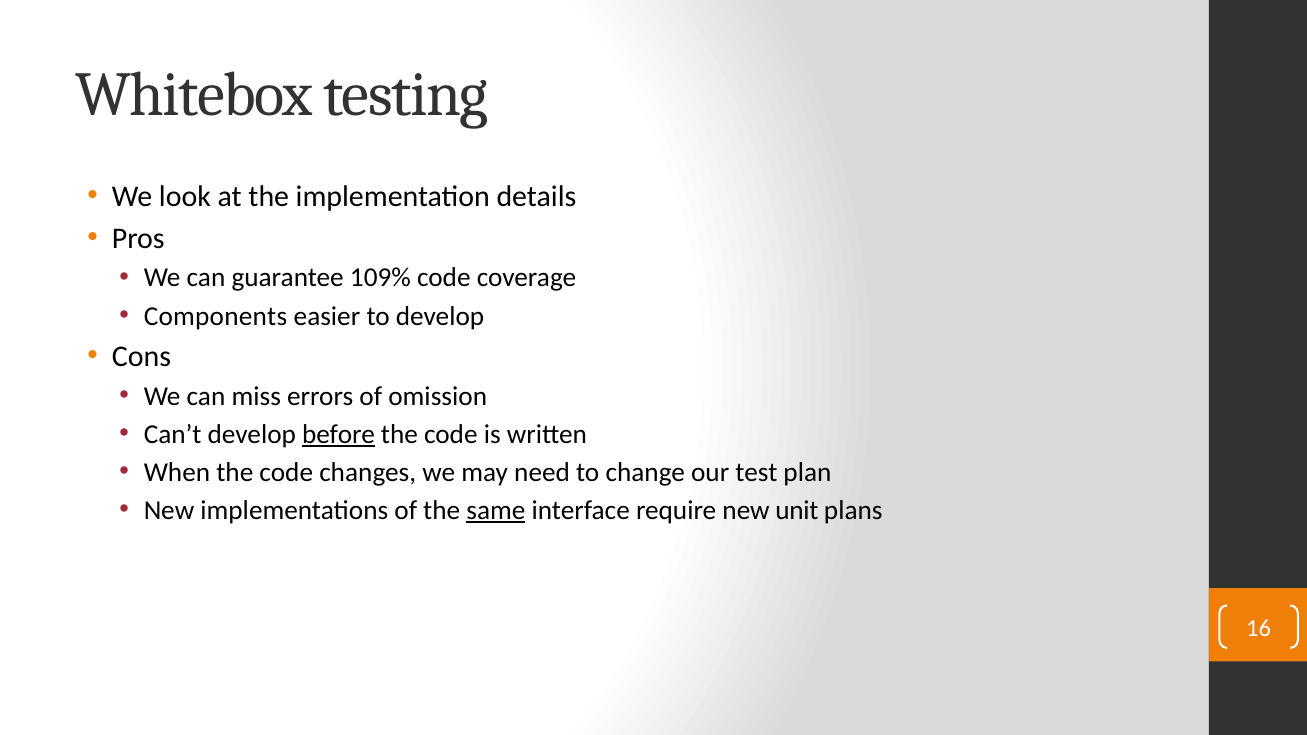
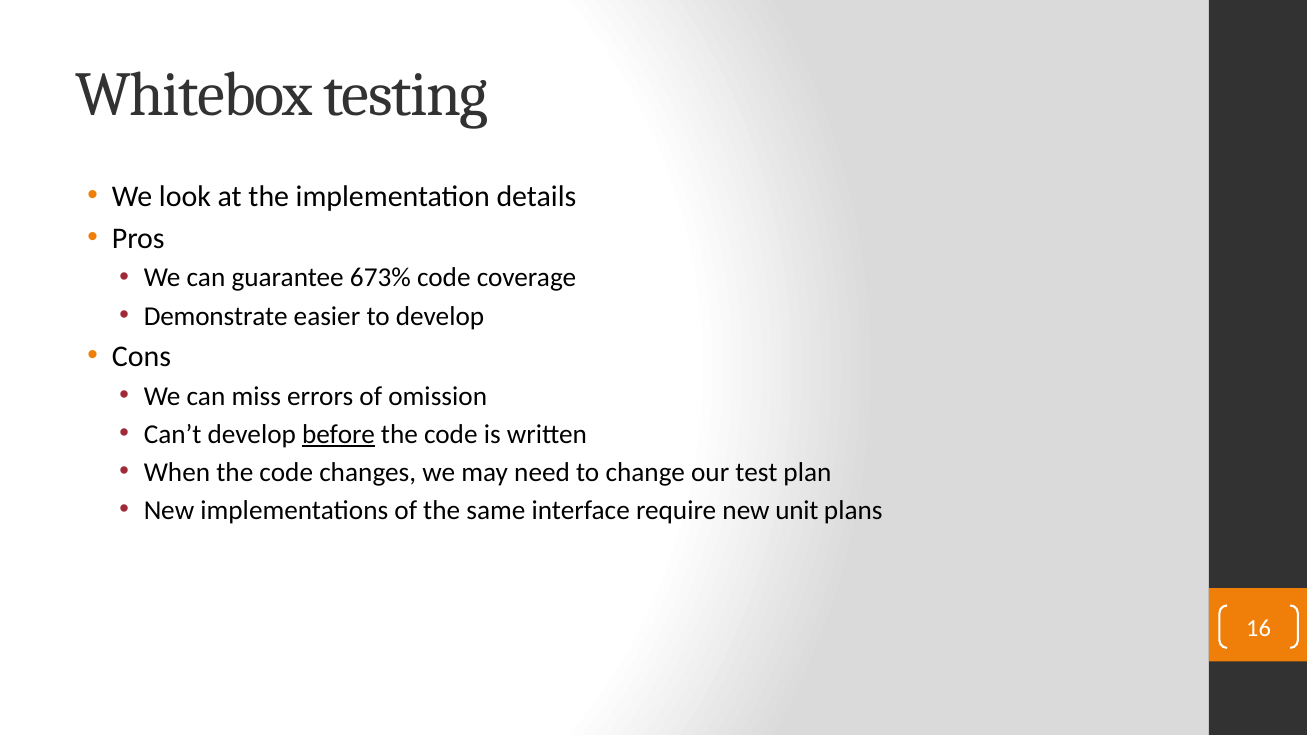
109%: 109% -> 673%
Components: Components -> Demonstrate
same underline: present -> none
